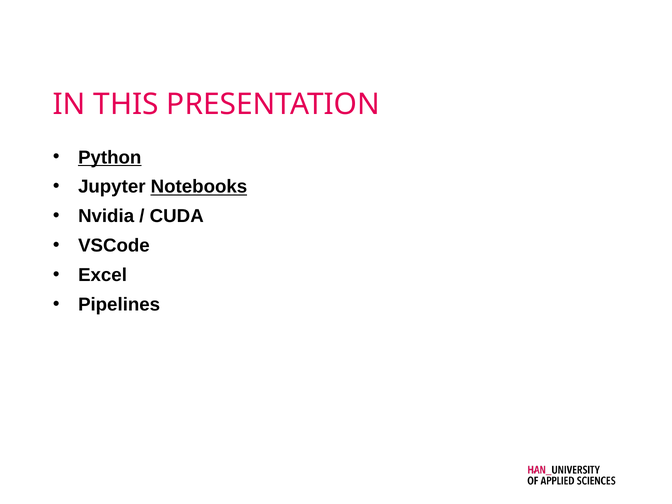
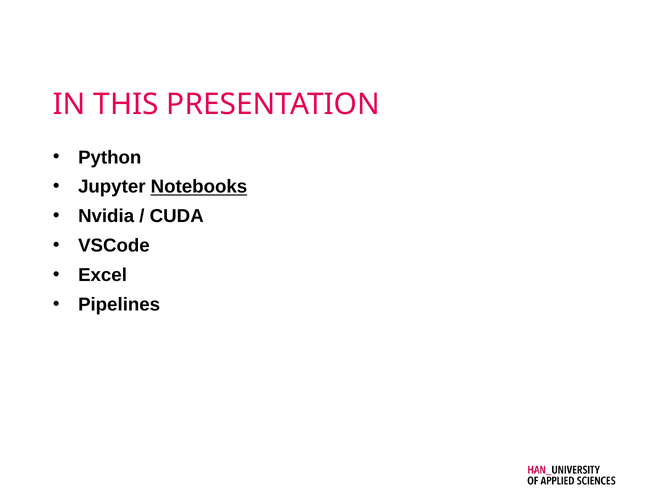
Python underline: present -> none
